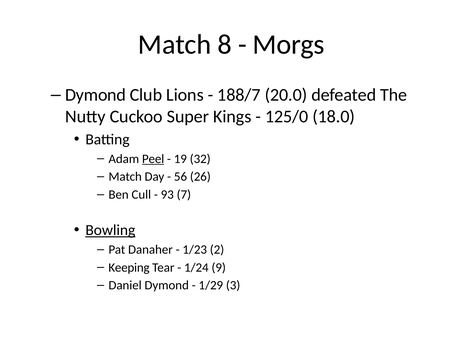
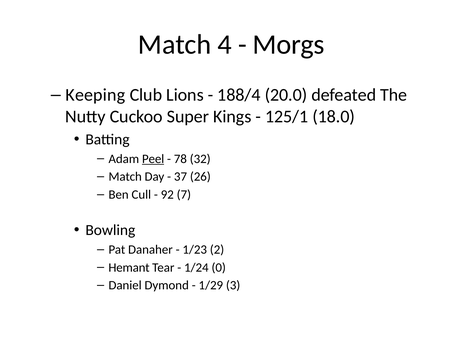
8: 8 -> 4
Dymond at (96, 95): Dymond -> Keeping
188/7: 188/7 -> 188/4
125/0: 125/0 -> 125/1
19: 19 -> 78
56: 56 -> 37
93: 93 -> 92
Bowling underline: present -> none
Keeping: Keeping -> Hemant
9: 9 -> 0
